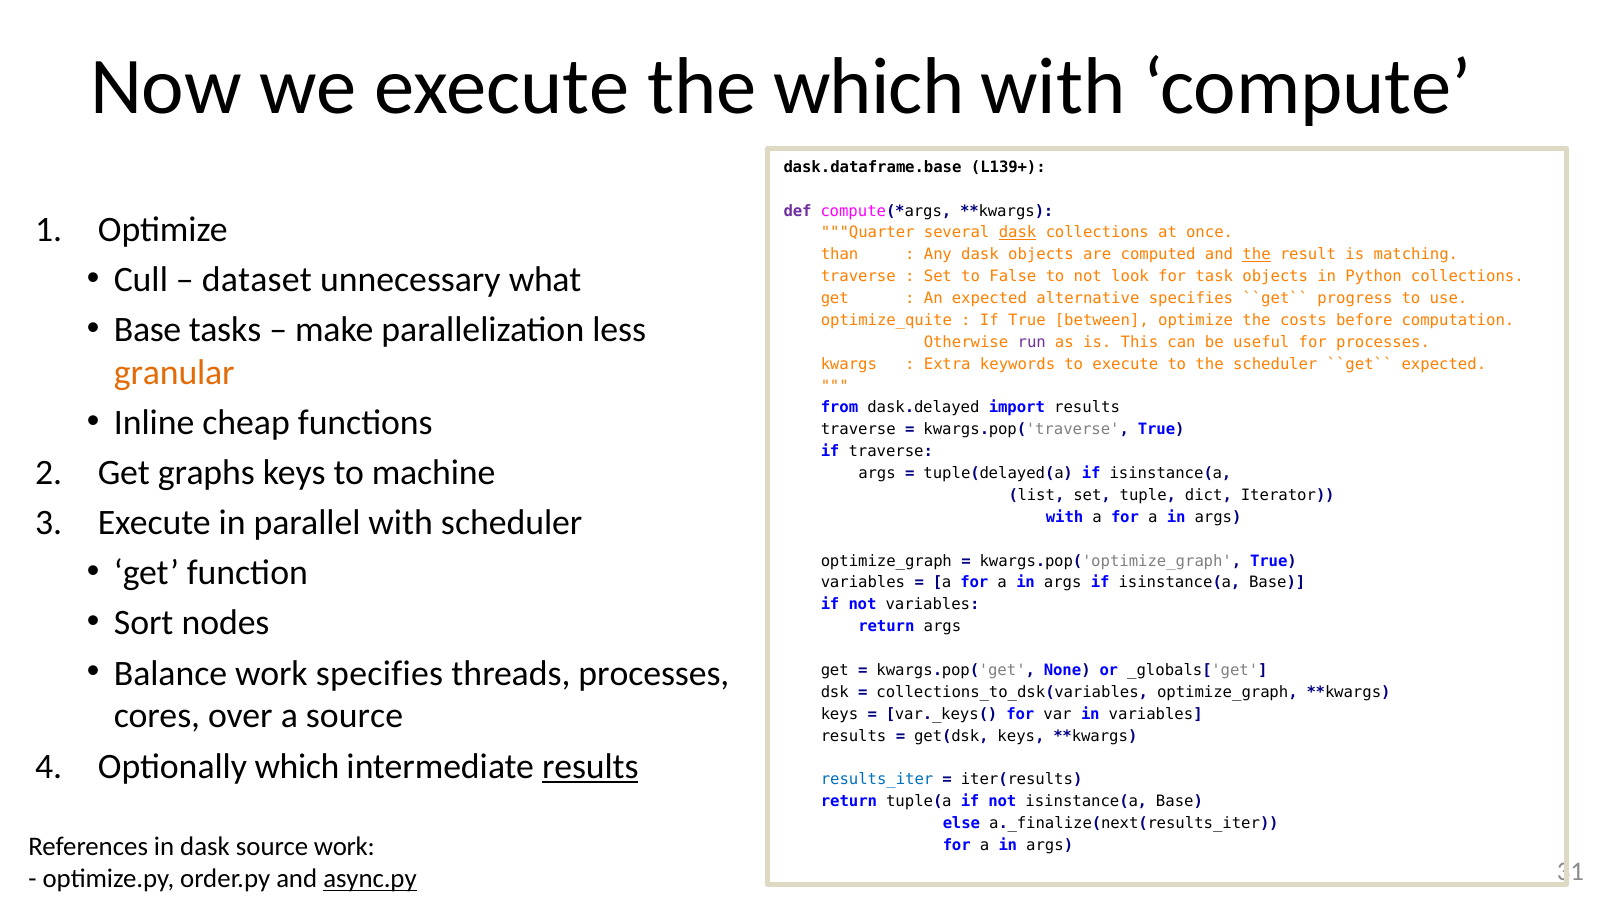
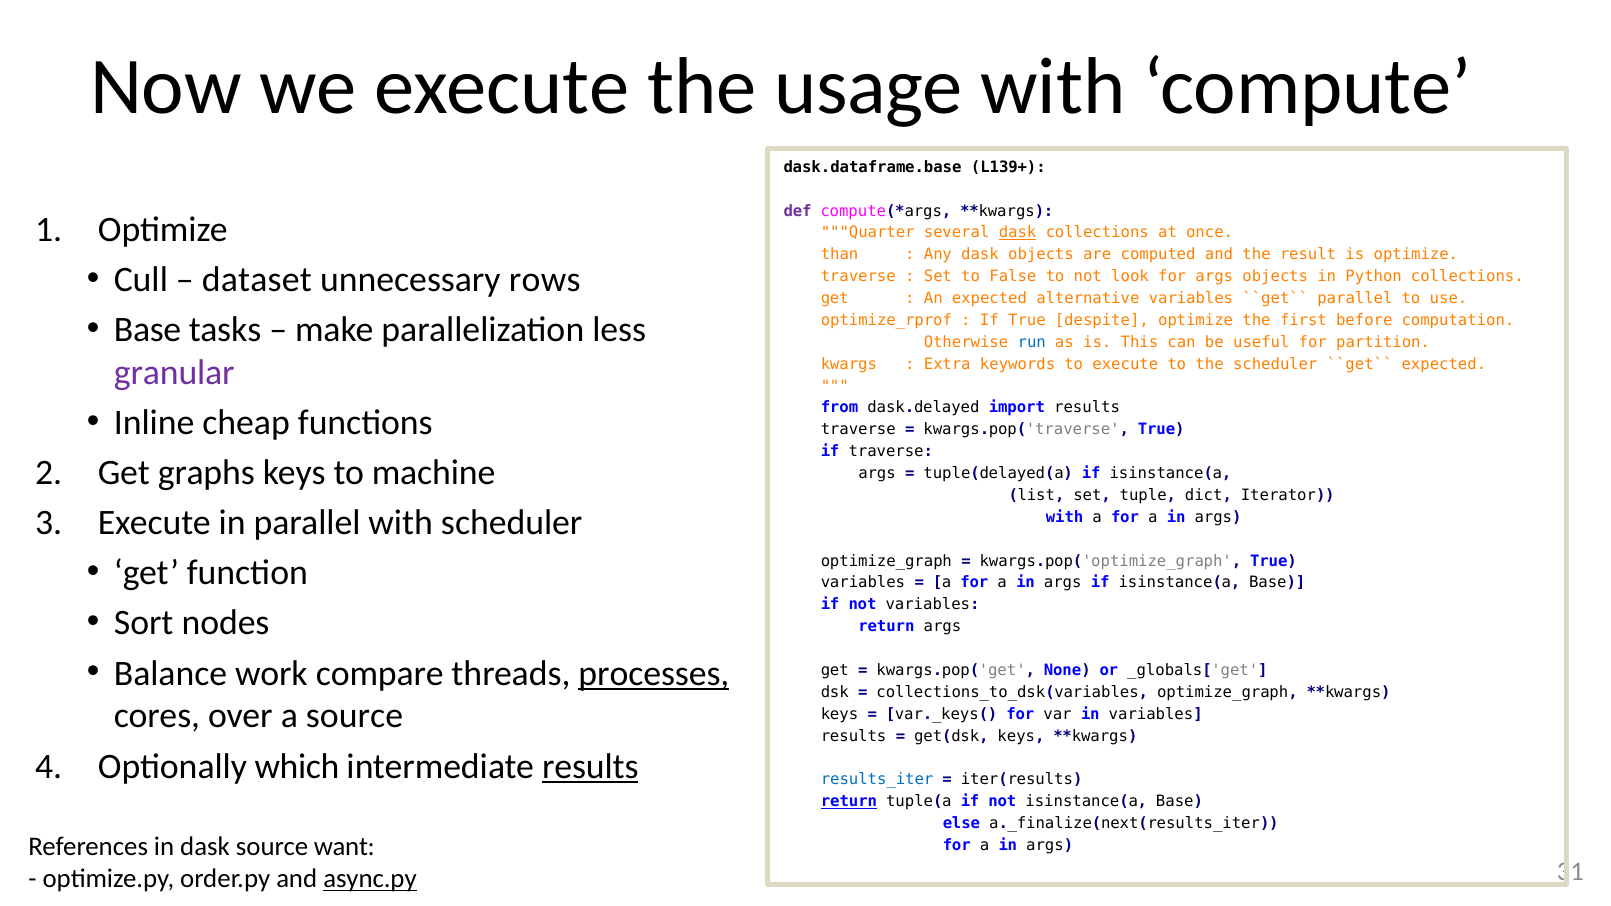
the which: which -> usage
the at (1257, 255) underline: present -> none
is matching: matching -> optimize
what: what -> rows
for task: task -> args
alternative specifies: specifies -> variables
progress at (1355, 298): progress -> parallel
optimize_quite: optimize_quite -> optimize_rprof
between: between -> despite
costs: costs -> first
run colour: purple -> blue
for processes: processes -> partition
granular colour: orange -> purple
work specifies: specifies -> compare
processes at (654, 673) underline: none -> present
return at (849, 802) underline: none -> present
source work: work -> want
